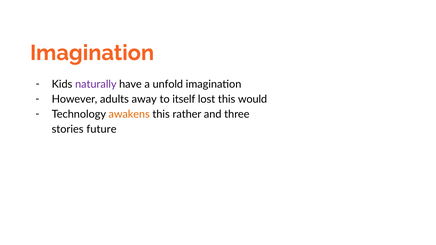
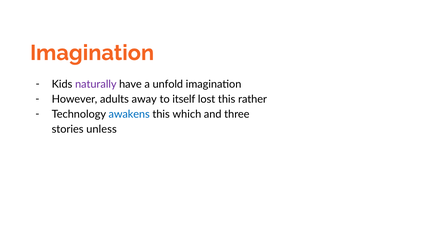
would: would -> rather
awakens colour: orange -> blue
rather: rather -> which
future: future -> unless
